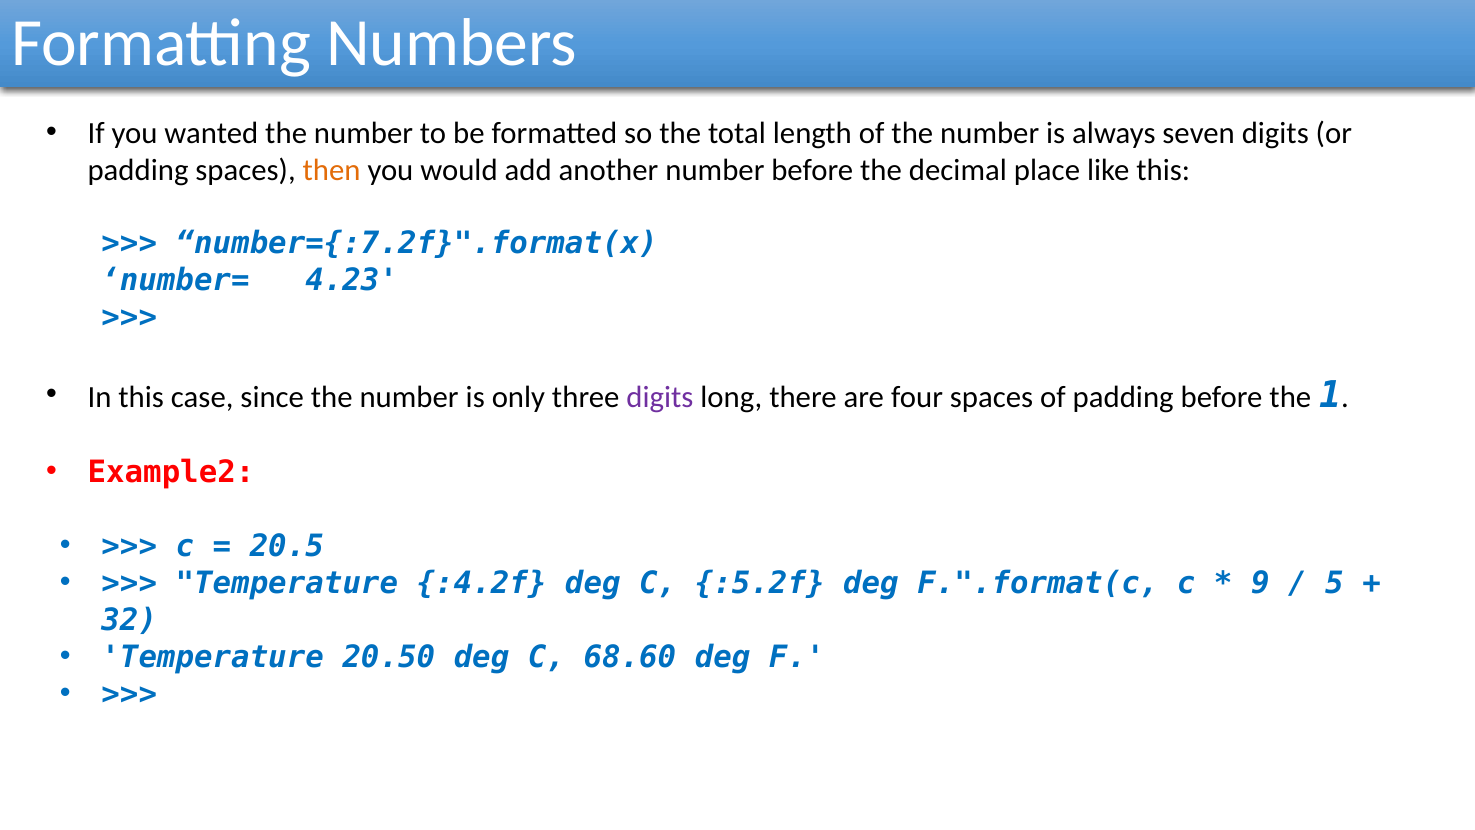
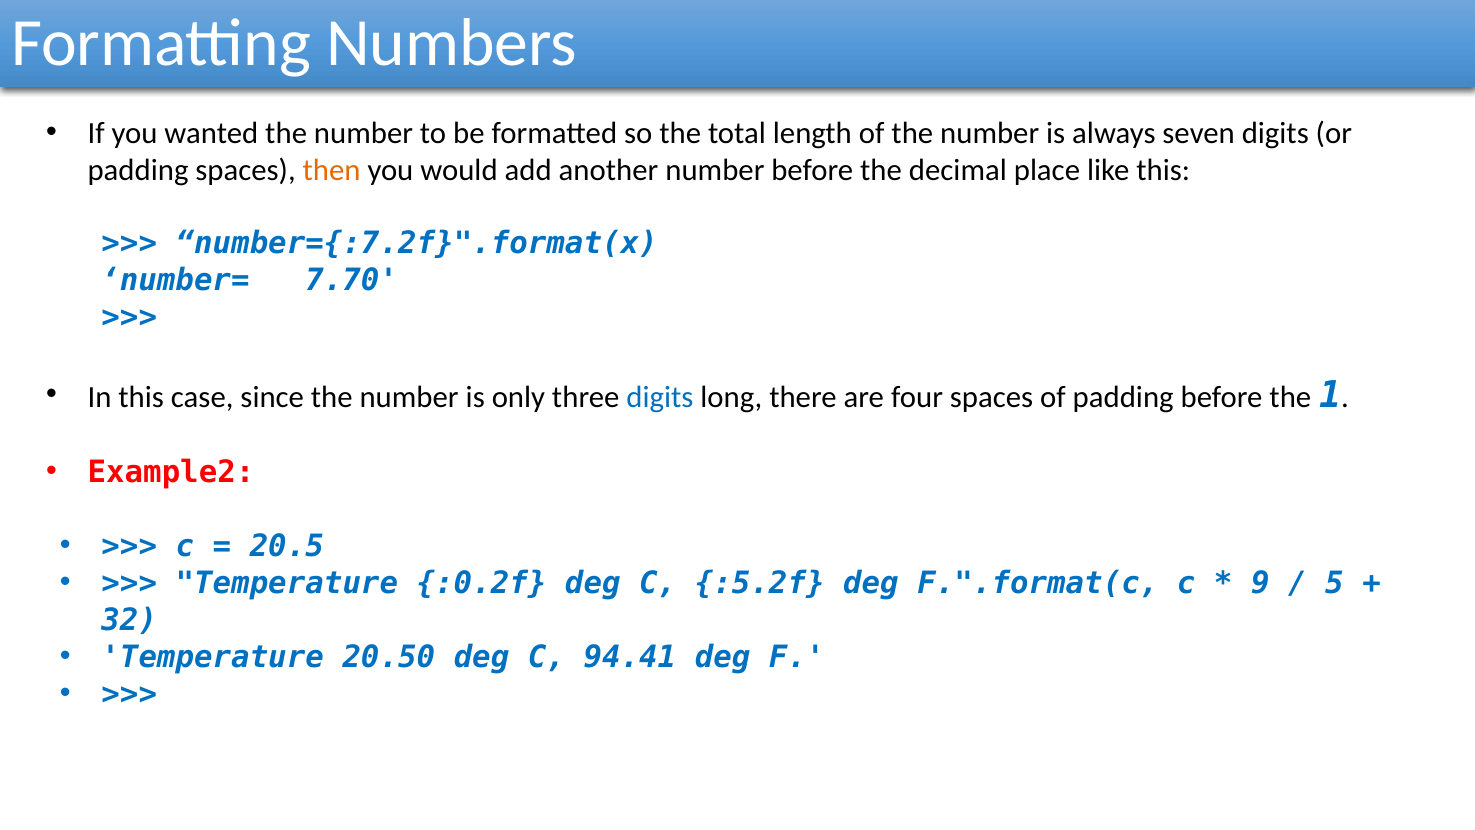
4.23: 4.23 -> 7.70
digits at (660, 397) colour: purple -> blue
:4.2f: :4.2f -> :0.2f
68.60: 68.60 -> 94.41
